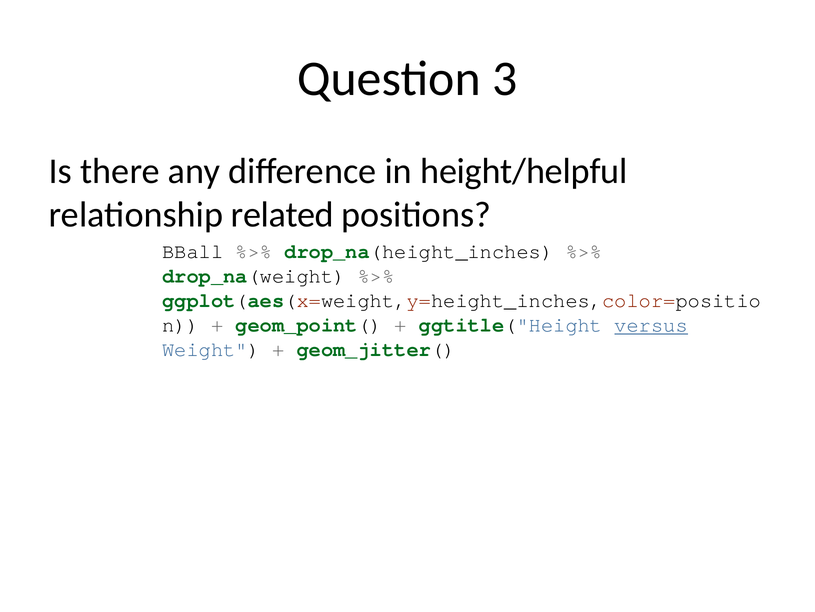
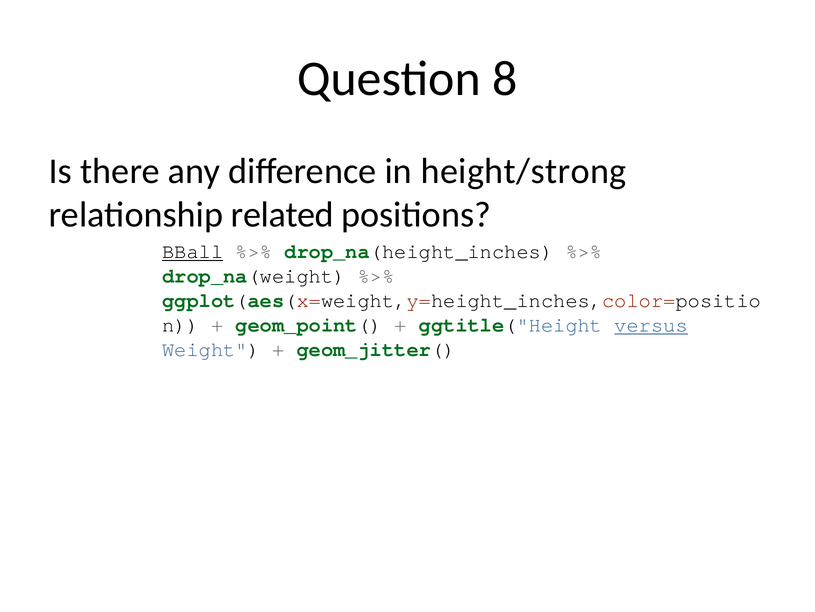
3: 3 -> 8
height/helpful: height/helpful -> height/strong
BBall underline: none -> present
